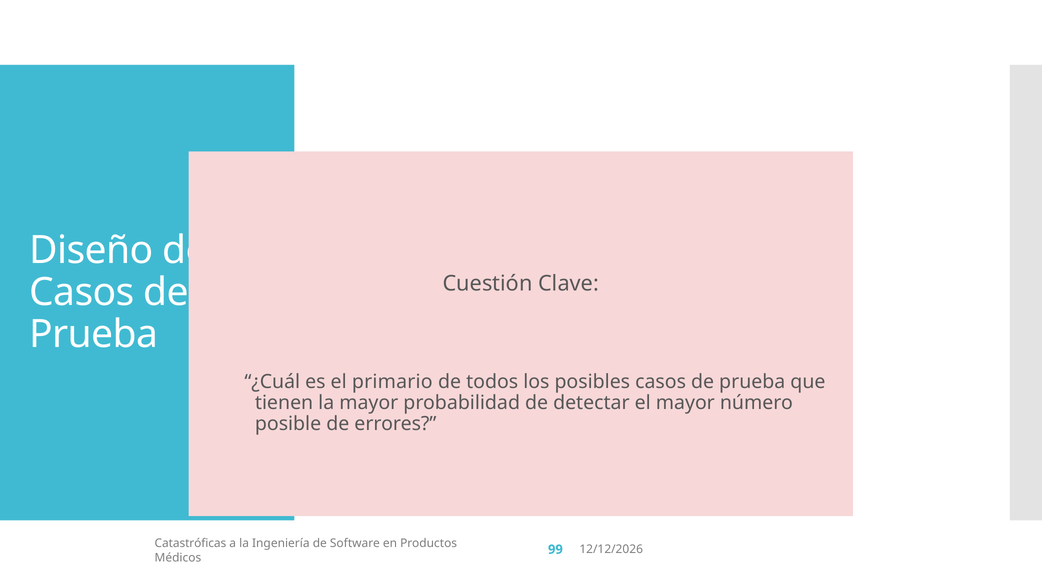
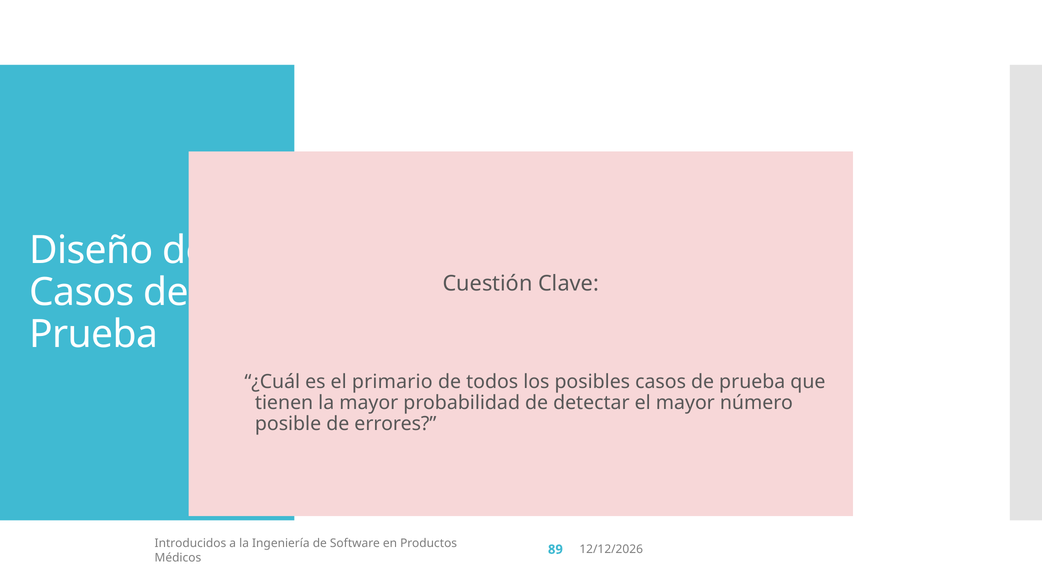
Catastróficas: Catastróficas -> Introducidos
99: 99 -> 89
